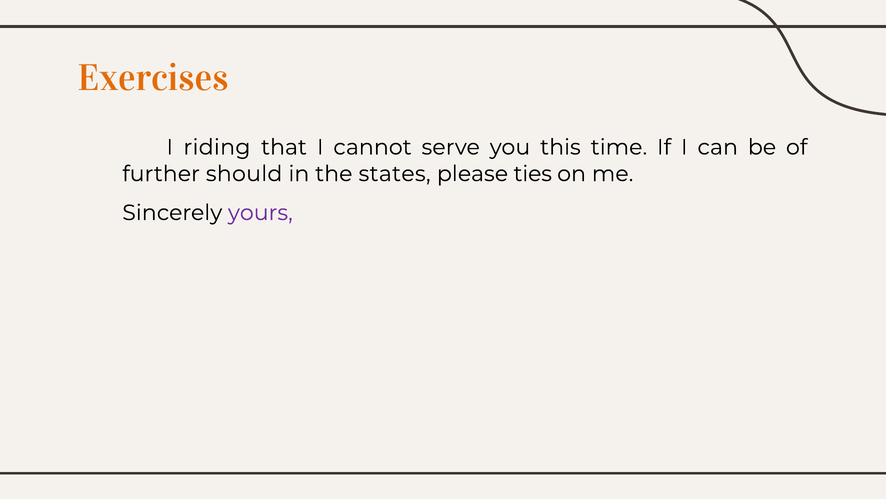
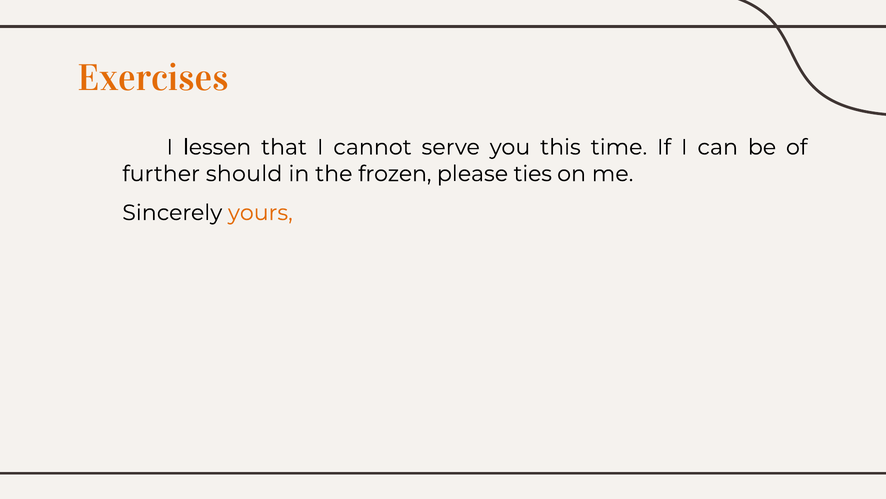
riding: riding -> lessen
states: states -> frozen
yours colour: purple -> orange
